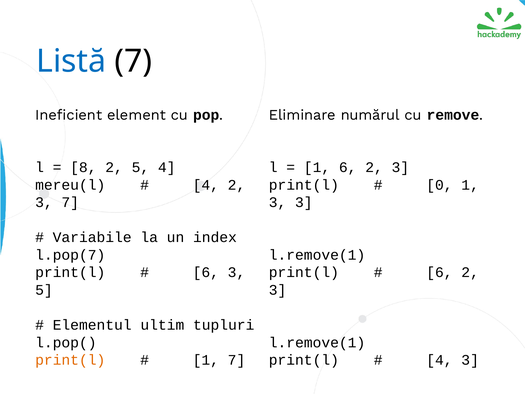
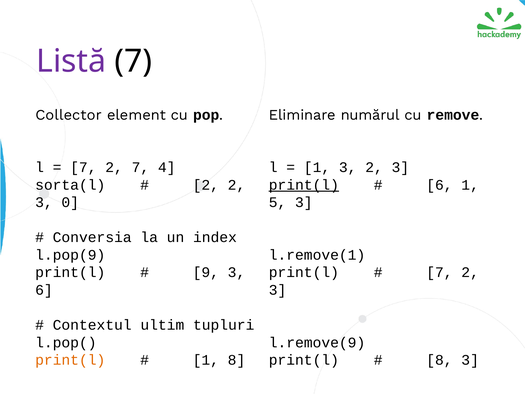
Listă colour: blue -> purple
Ineficient: Ineficient -> Collector
8 at (83, 167): 8 -> 7
2 5: 5 -> 7
1 6: 6 -> 3
mereu(l: mereu(l -> sorta(l
4 at (206, 185): 4 -> 2
print(l at (304, 185) underline: none -> present
0 at (439, 185): 0 -> 6
3 7: 7 -> 0
3 at (278, 202): 3 -> 5
Variabile: Variabile -> Conversia
l.pop(7: l.pop(7 -> l.pop(9
6 at (206, 272): 6 -> 9
6 at (439, 272): 6 -> 7
5 at (44, 290): 5 -> 6
Elementul: Elementul -> Contextul
l.remove(1 at (317, 342): l.remove(1 -> l.remove(9
1 7: 7 -> 8
4 at (439, 360): 4 -> 8
